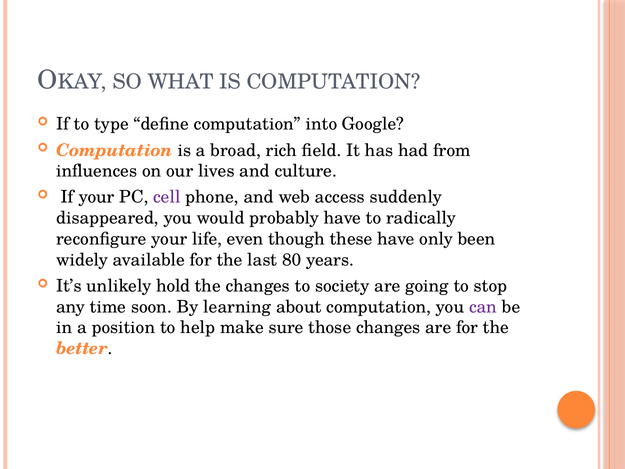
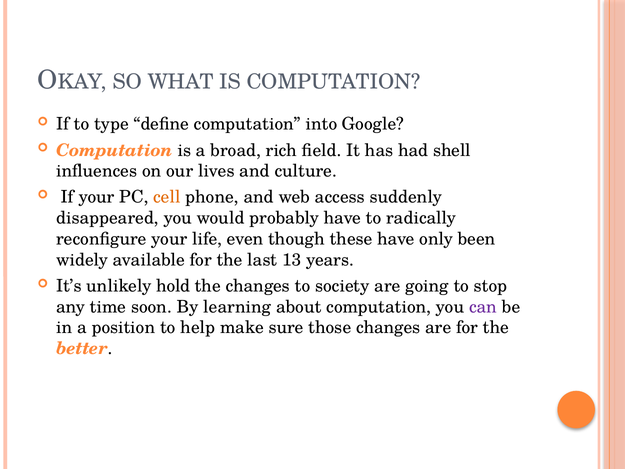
from: from -> shell
cell colour: purple -> orange
80: 80 -> 13
